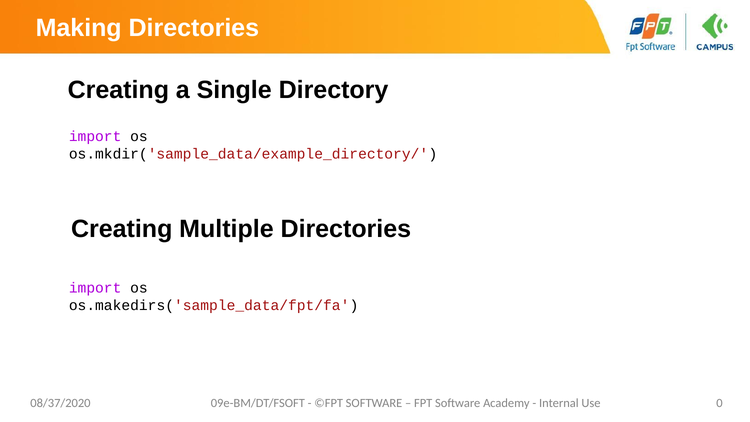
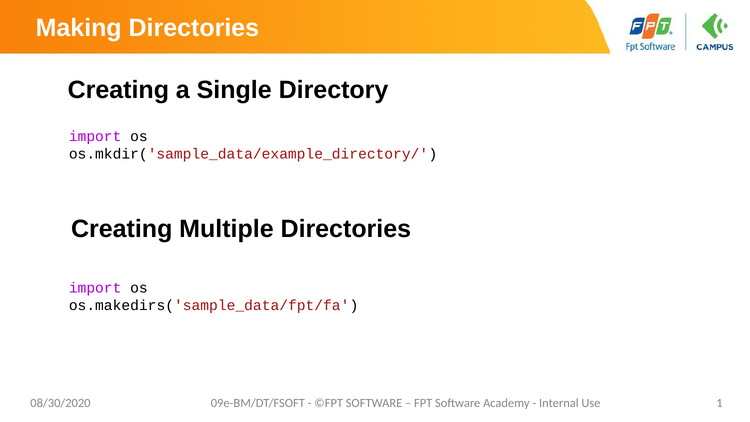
08/37/2020: 08/37/2020 -> 08/30/2020
0: 0 -> 1
